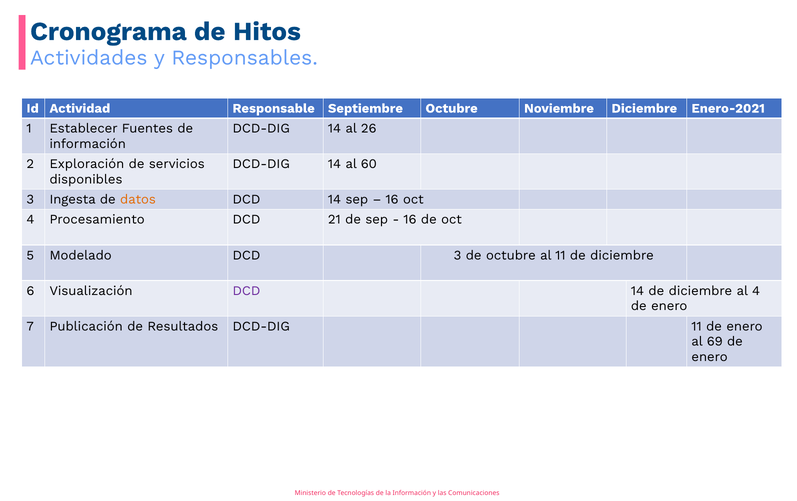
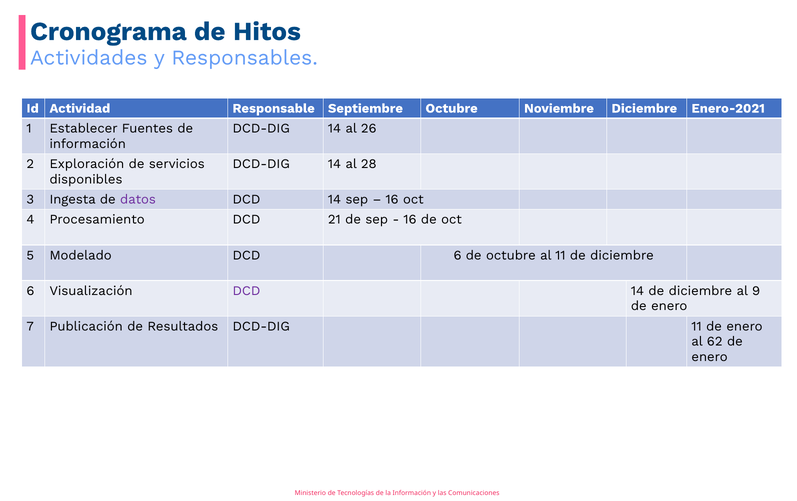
60: 60 -> 28
datos colour: orange -> purple
DCD 3: 3 -> 6
al 4: 4 -> 9
69: 69 -> 62
